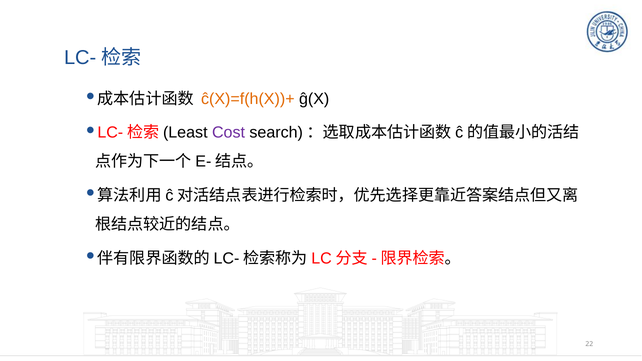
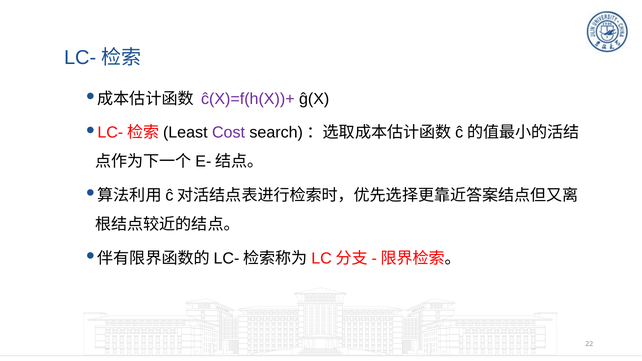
ĉ(X)=f(h(X))+ colour: orange -> purple
